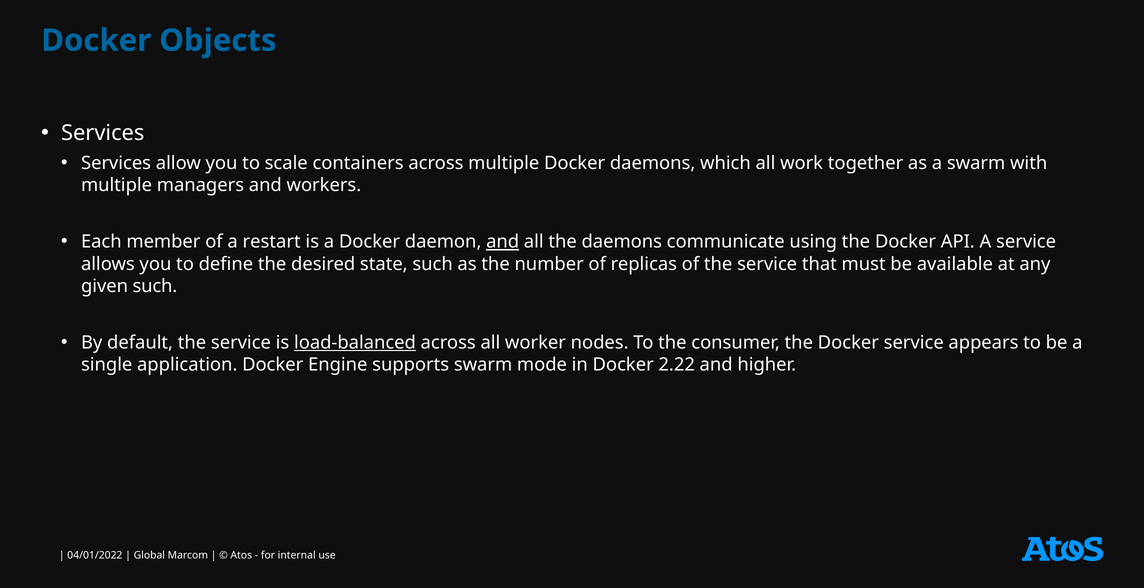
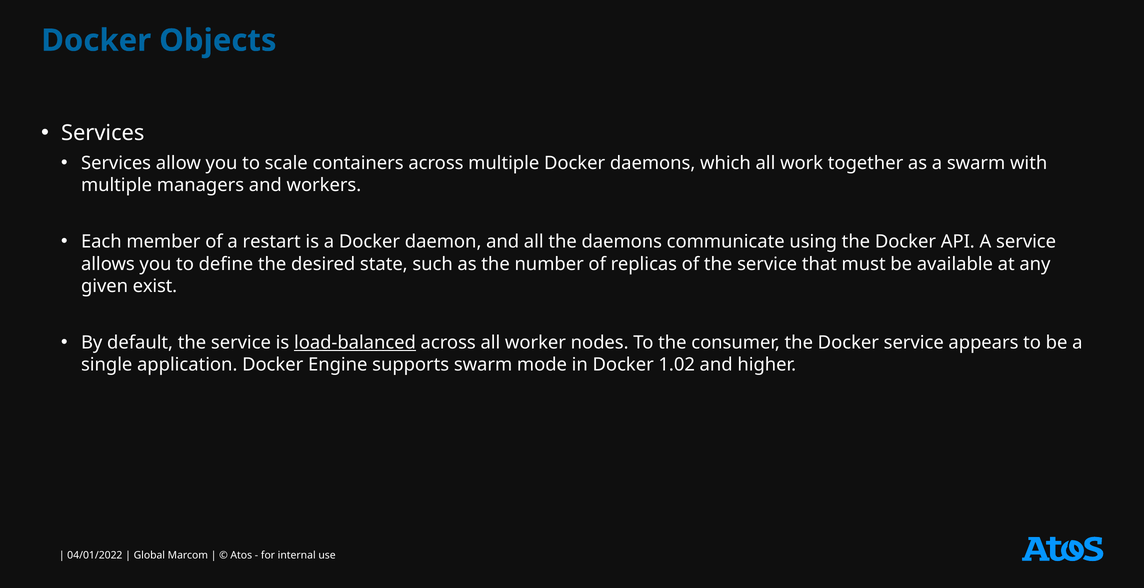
and at (503, 242) underline: present -> none
given such: such -> exist
2.22: 2.22 -> 1.02
